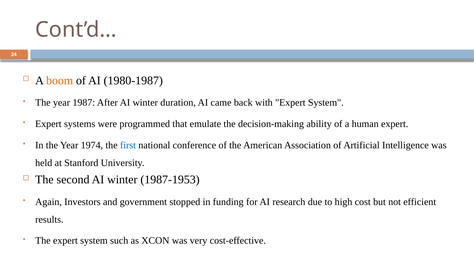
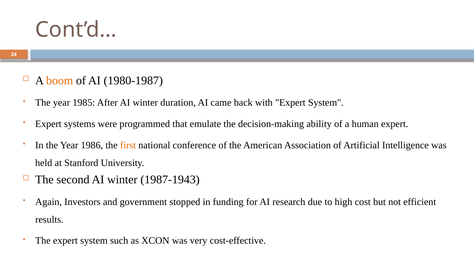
1987: 1987 -> 1985
1974: 1974 -> 1986
first colour: blue -> orange
1987-1953: 1987-1953 -> 1987-1943
